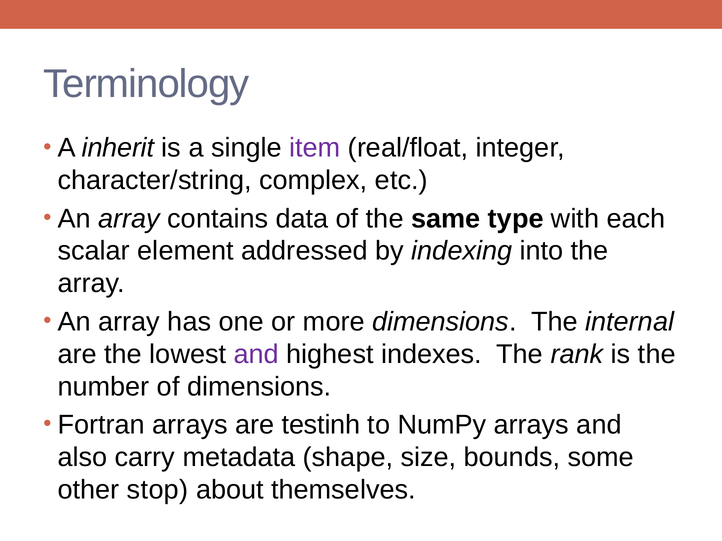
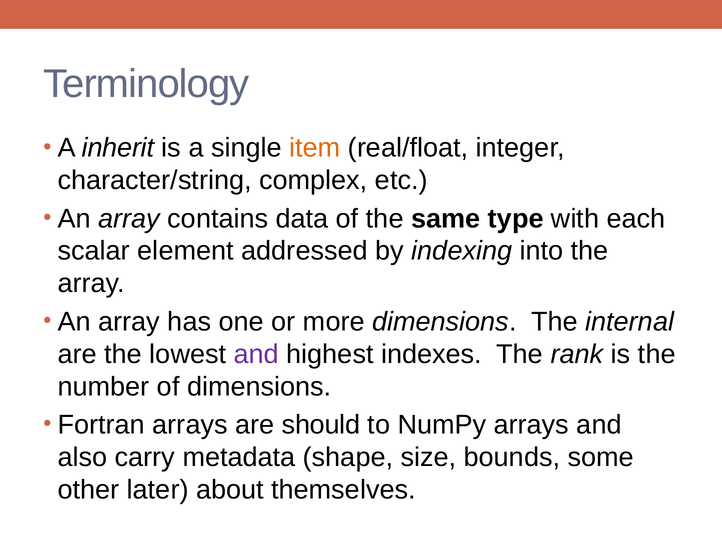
item colour: purple -> orange
testinh: testinh -> should
stop: stop -> later
